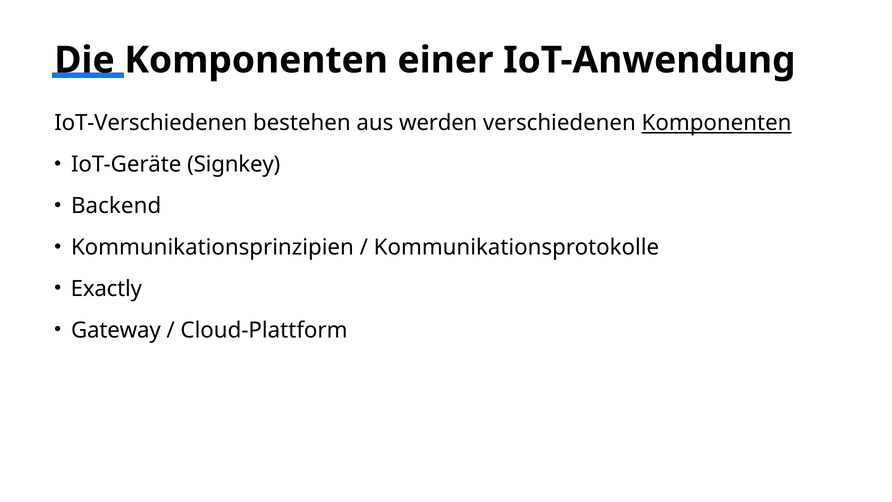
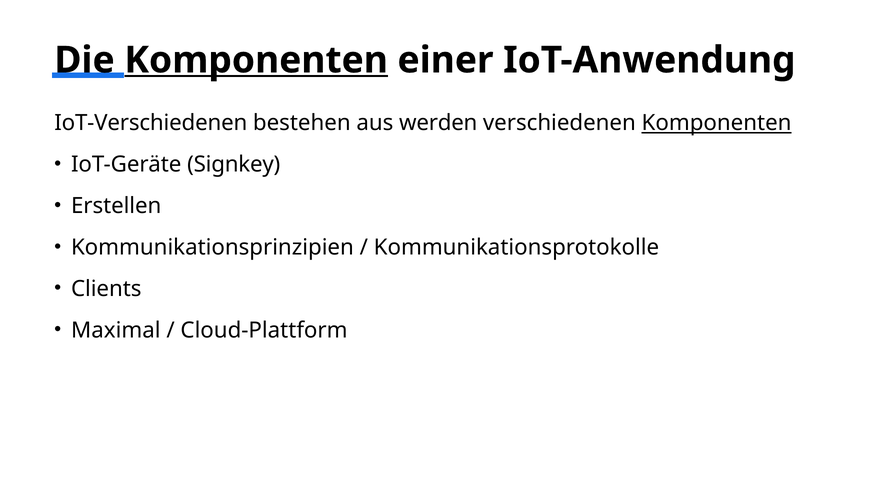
Komponenten at (256, 60) underline: none -> present
Backend: Backend -> Erstellen
Exactly: Exactly -> Clients
Gateway: Gateway -> Maximal
